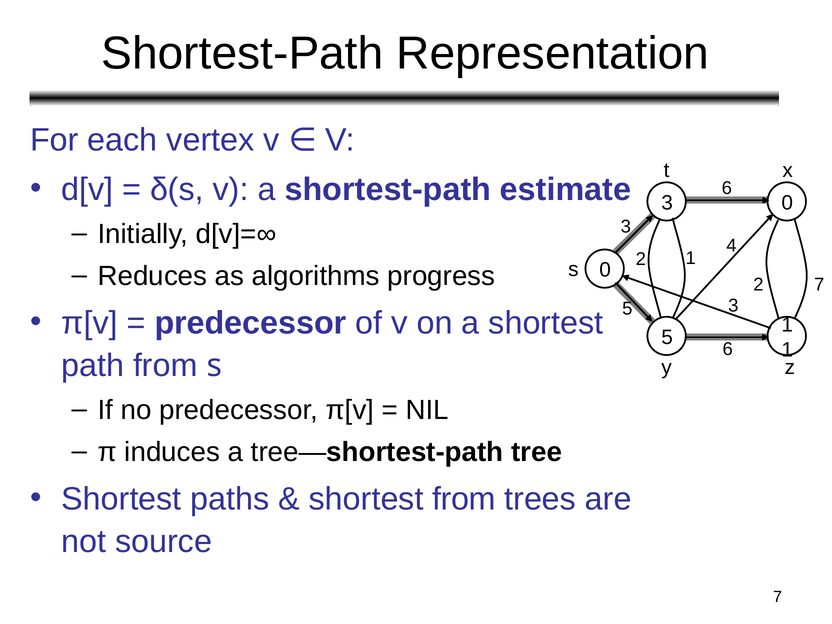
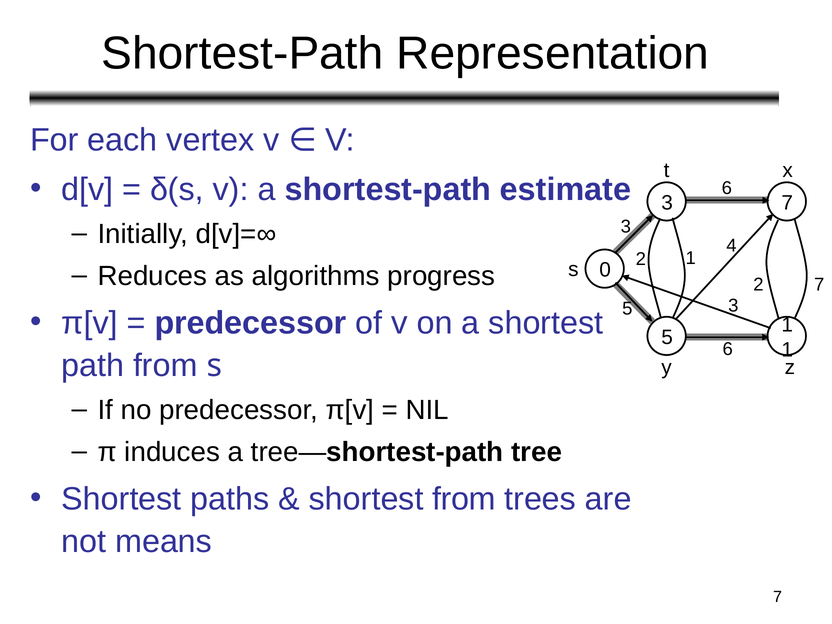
3 0: 0 -> 7
source: source -> means
